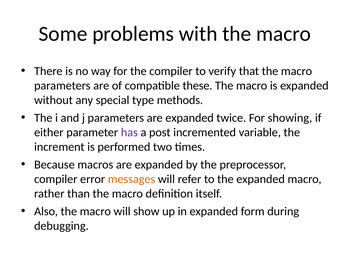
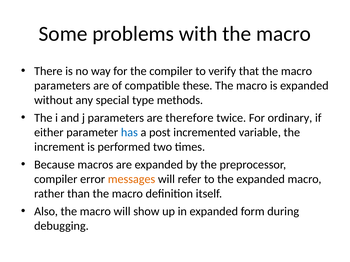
parameters are expanded: expanded -> therefore
showing: showing -> ordinary
has colour: purple -> blue
